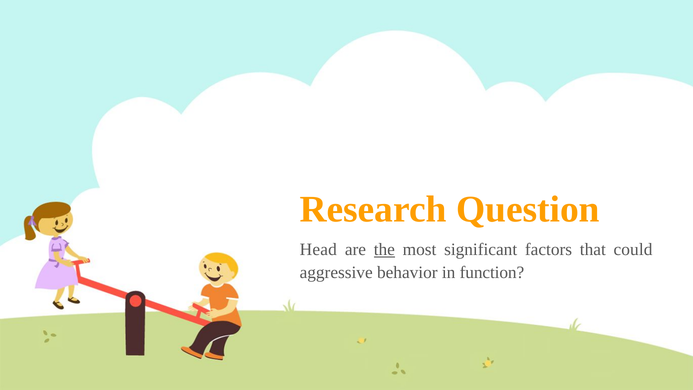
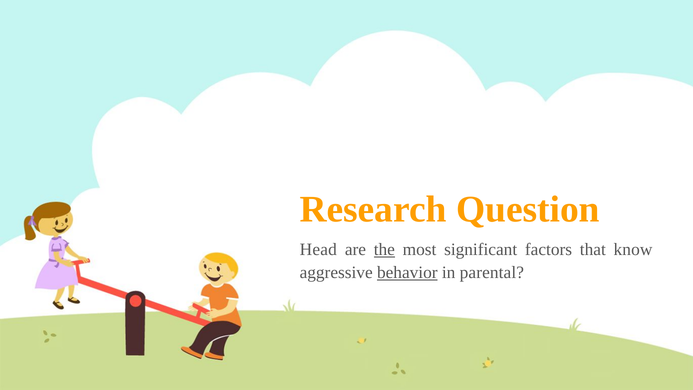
could: could -> know
behavior underline: none -> present
function: function -> parental
